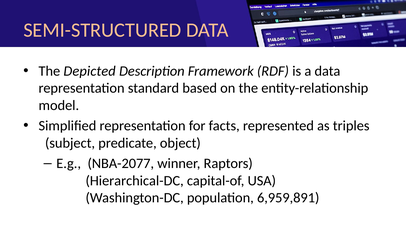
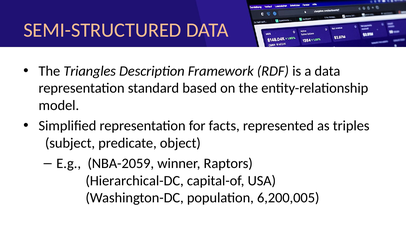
Depicted: Depicted -> Triangles
NBA-2077: NBA-2077 -> NBA-2059
6,959,891: 6,959,891 -> 6,200,005
